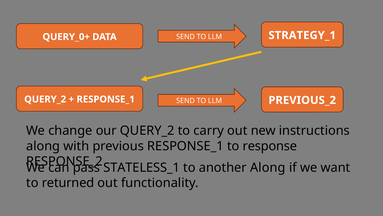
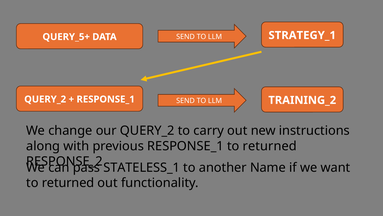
QUERY_0+: QUERY_0+ -> QUERY_5+
PREVIOUS_2: PREVIOUS_2 -> TRAINING_2
RESPONSE_1 to response: response -> returned
another Along: Along -> Name
